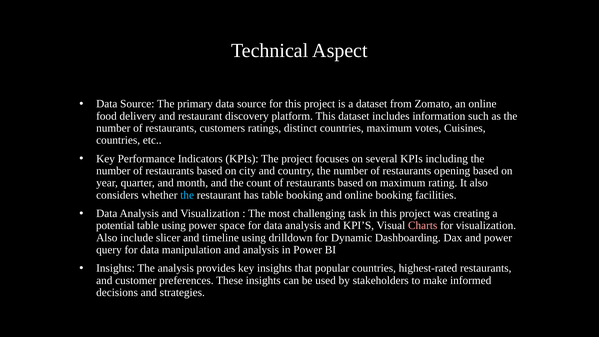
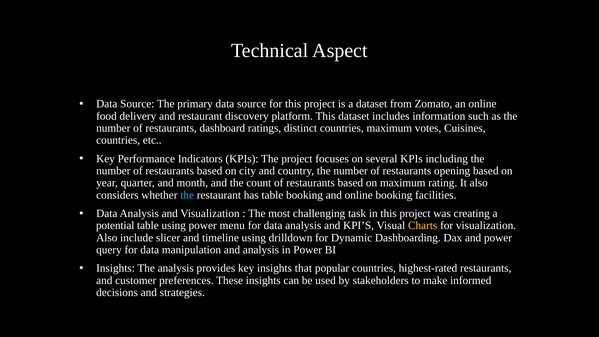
customers: customers -> dashboard
space: space -> menu
Charts colour: pink -> yellow
